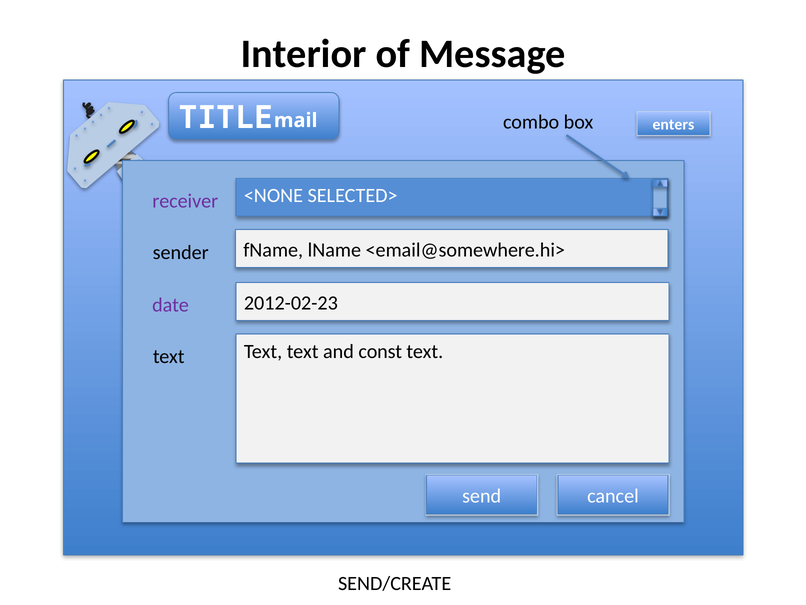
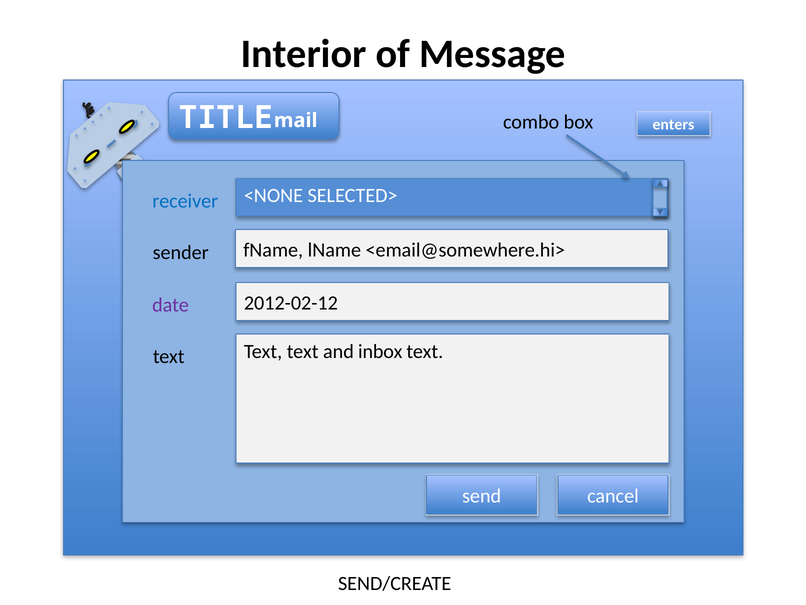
receiver colour: purple -> blue
2012-02-23: 2012-02-23 -> 2012-02-12
const: const -> inbox
